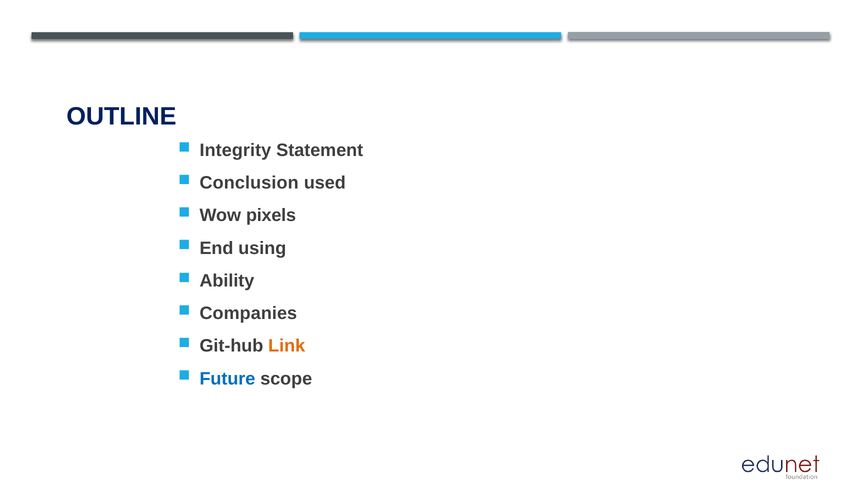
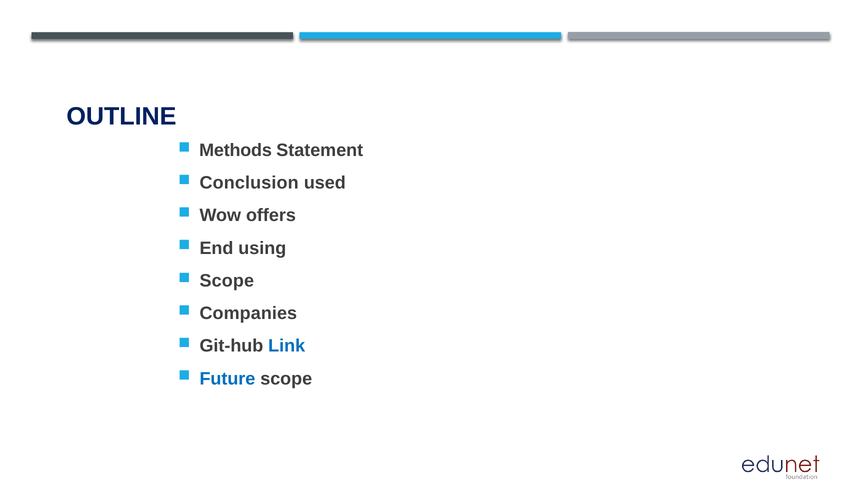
Integrity: Integrity -> Methods
pixels: pixels -> offers
Ability at (227, 281): Ability -> Scope
Link colour: orange -> blue
